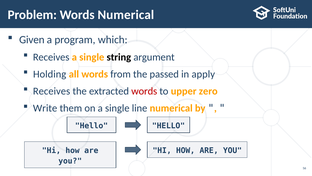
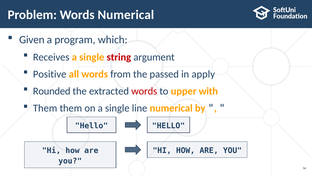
string colour: black -> red
Holding: Holding -> Positive
Receives at (52, 91): Receives -> Rounded
zero: zero -> with
Write at (45, 108): Write -> Them
